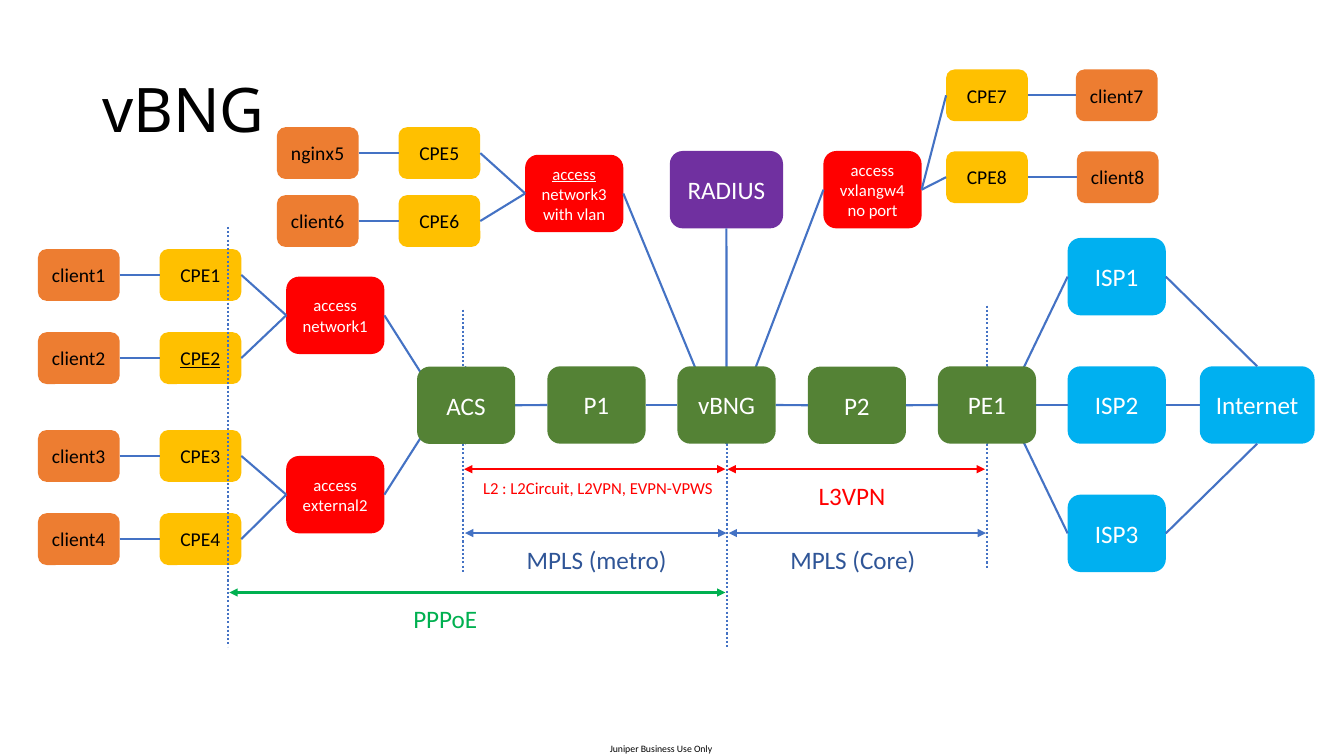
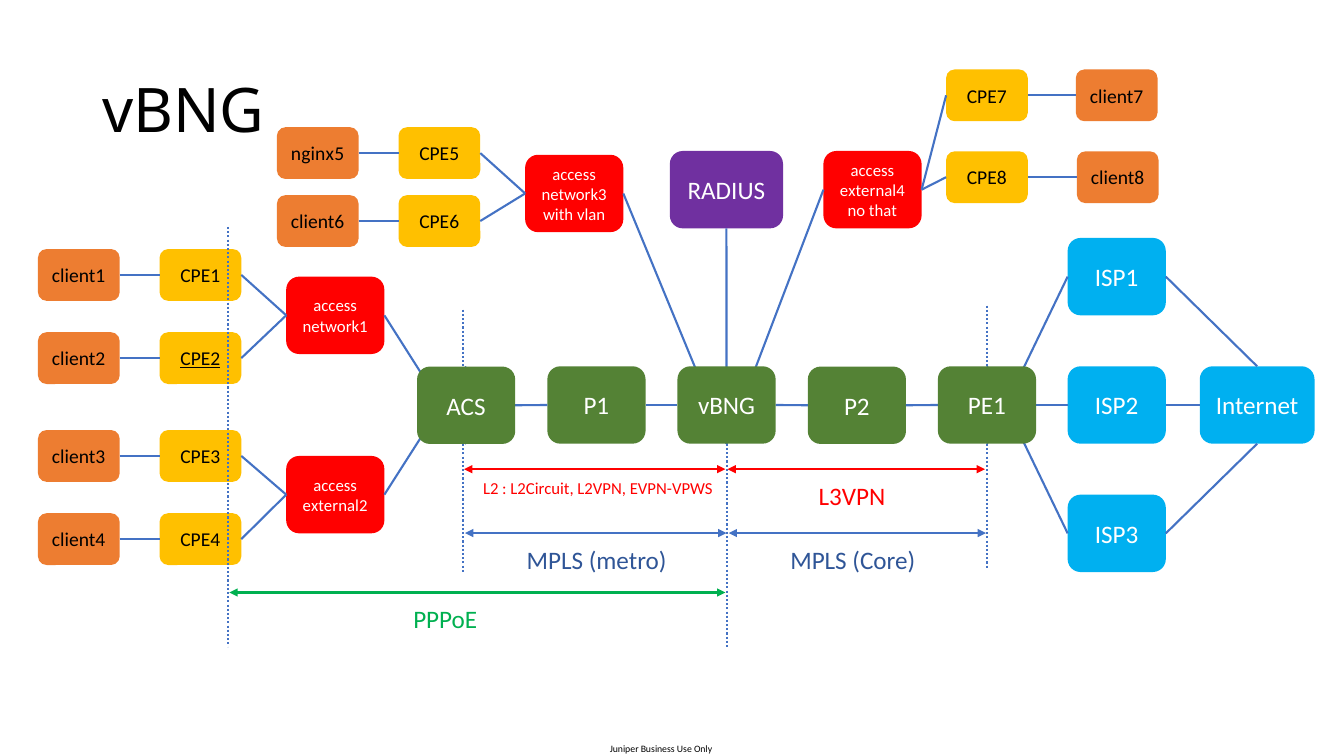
access at (574, 174) underline: present -> none
vxlangw4: vxlangw4 -> external4
port: port -> that
